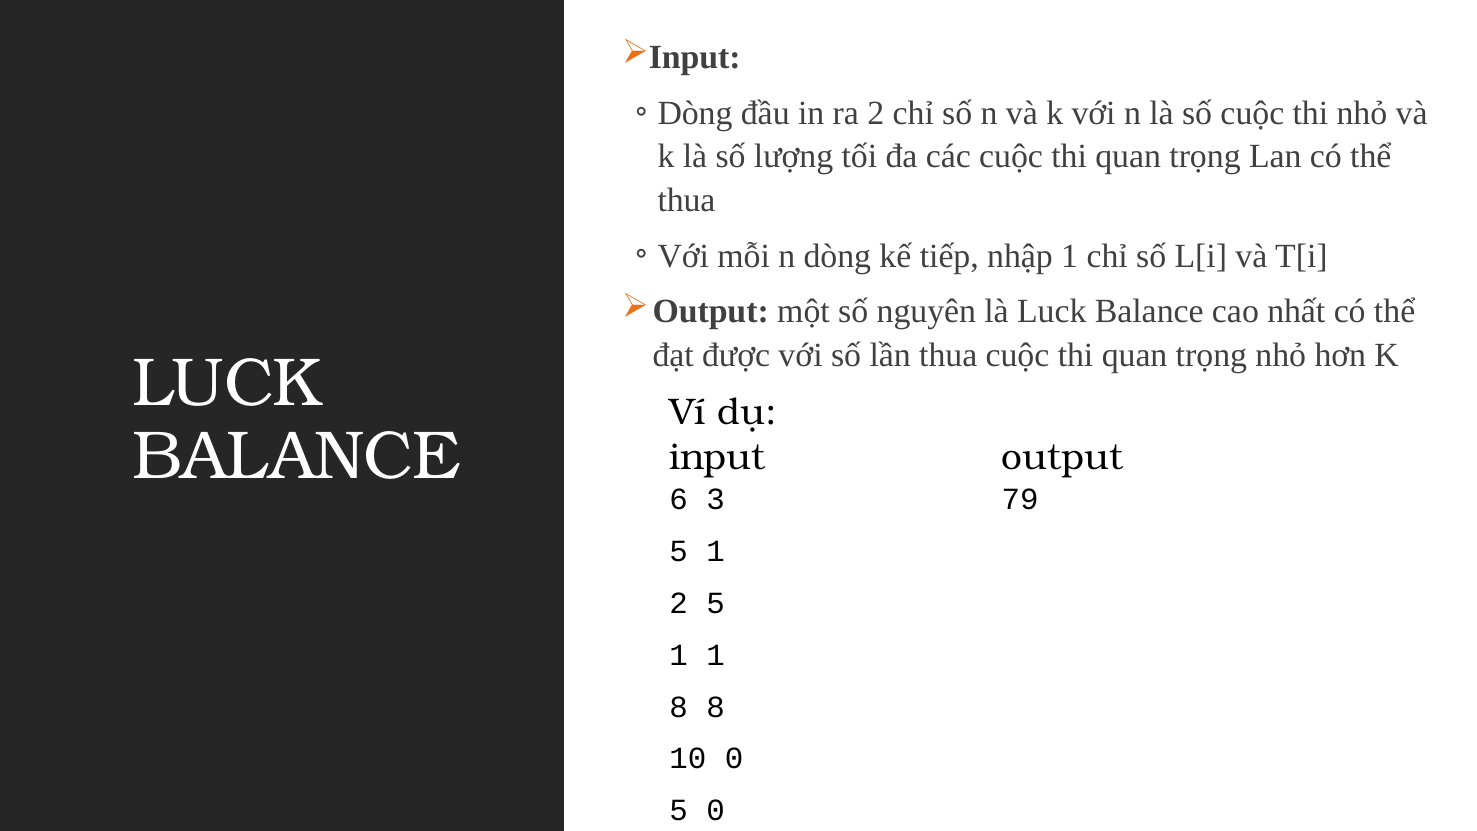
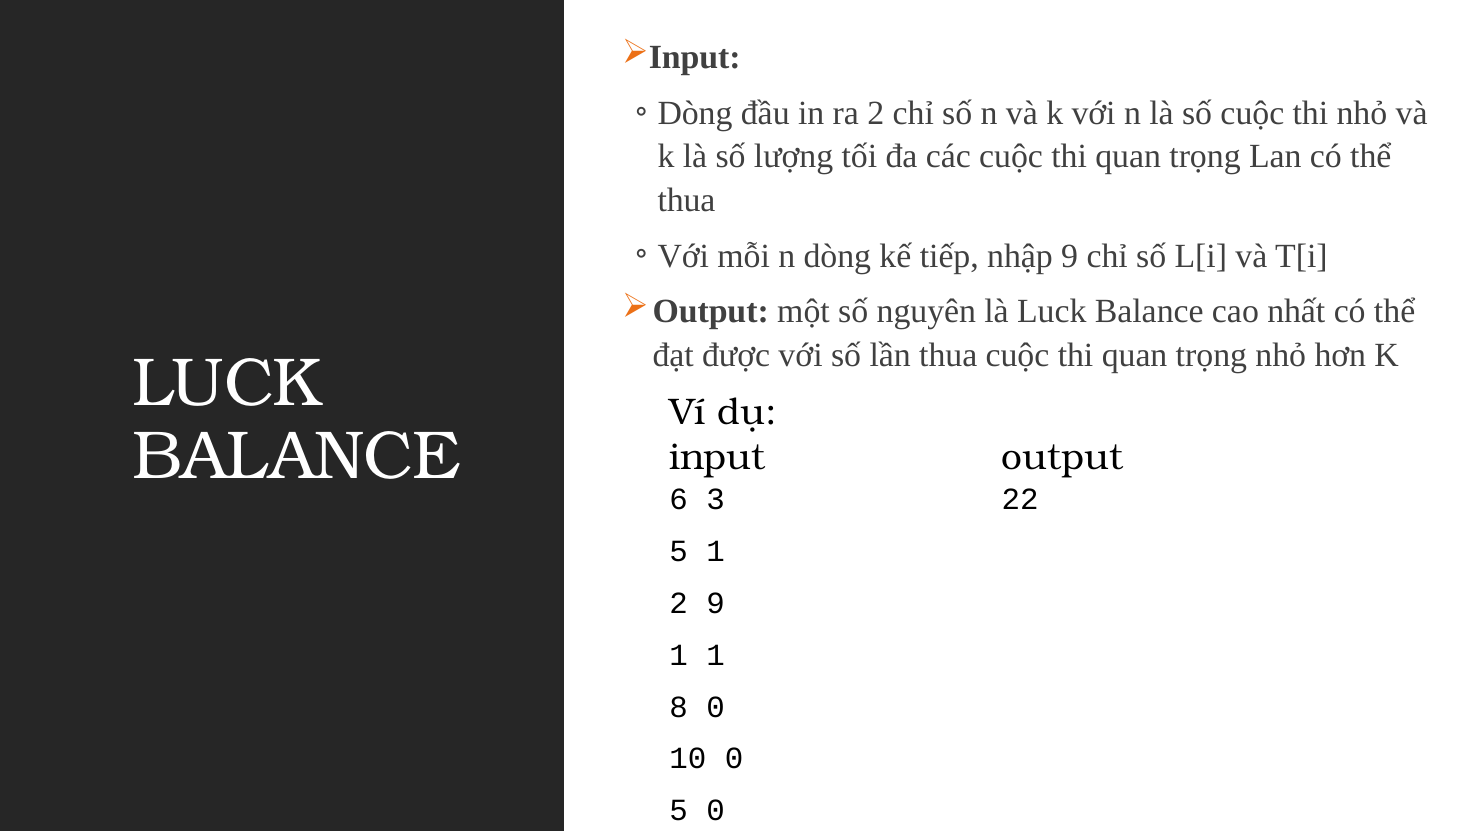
nhập 1: 1 -> 9
79: 79 -> 22
2 5: 5 -> 9
8 8: 8 -> 0
